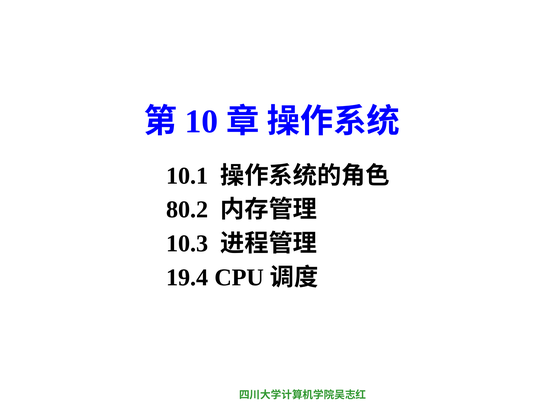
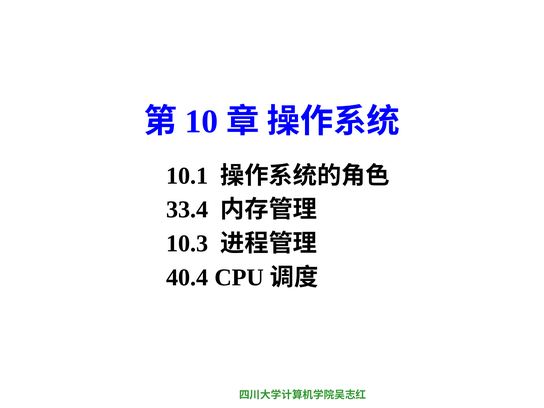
80.2: 80.2 -> 33.4
19.4: 19.4 -> 40.4
